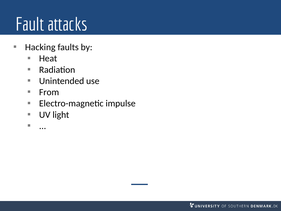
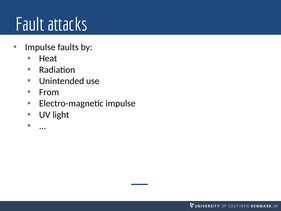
Hacking at (40, 47): Hacking -> Impulse
